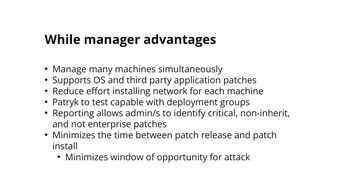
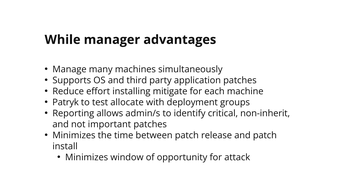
network: network -> mitigate
capable: capable -> allocate
enterprise: enterprise -> important
